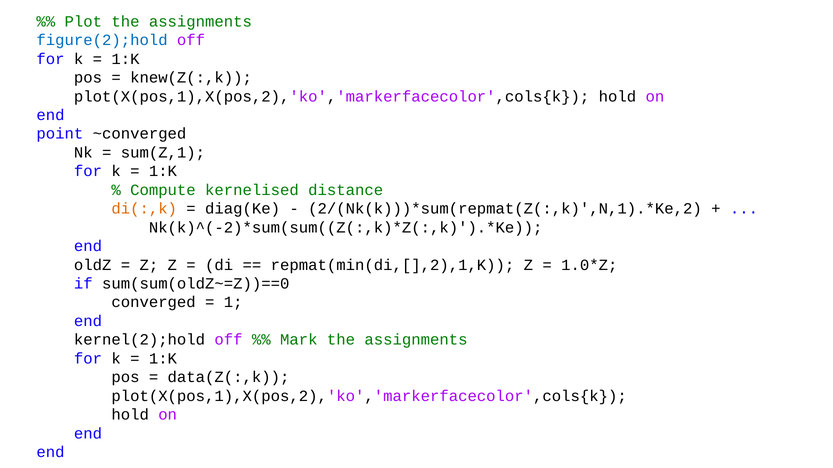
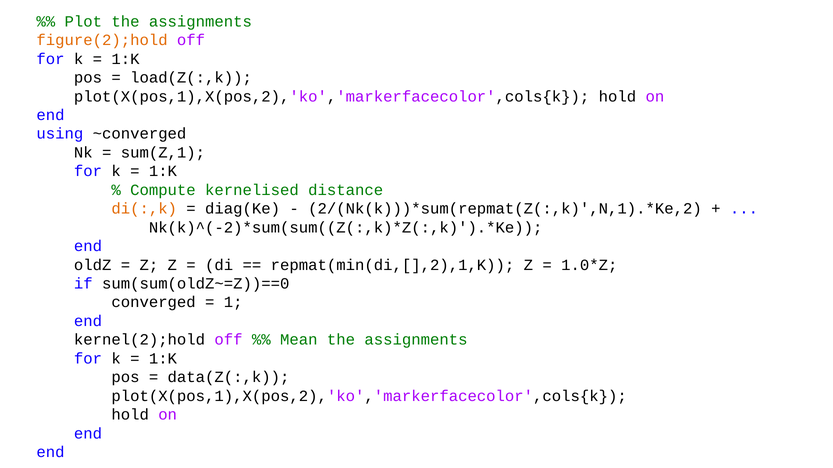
figure(2);hold colour: blue -> orange
knew(Z(:,k: knew(Z(:,k -> load(Z(:,k
point: point -> using
Mark: Mark -> Mean
